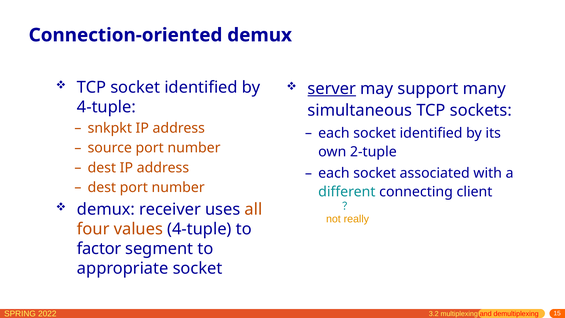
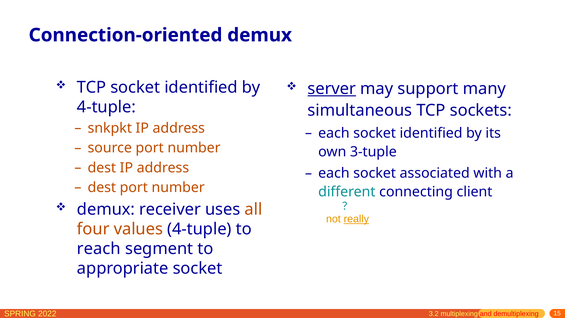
2-tuple: 2-tuple -> 3-tuple
really underline: none -> present
factor: factor -> reach
